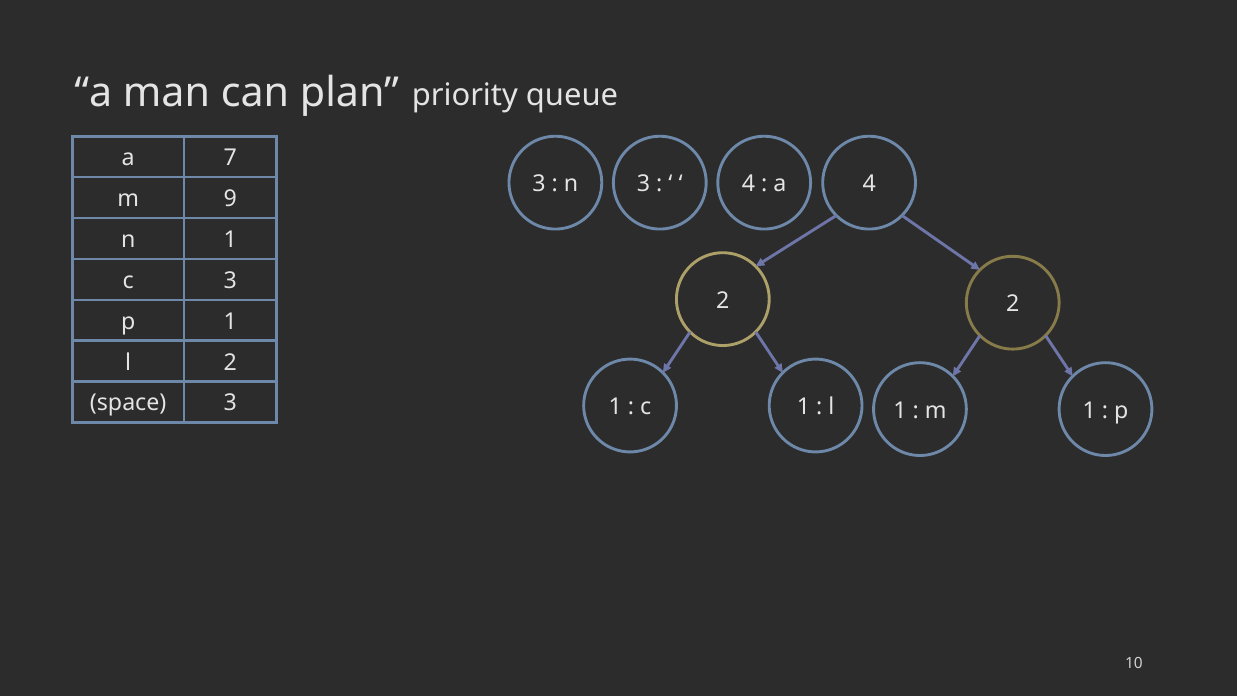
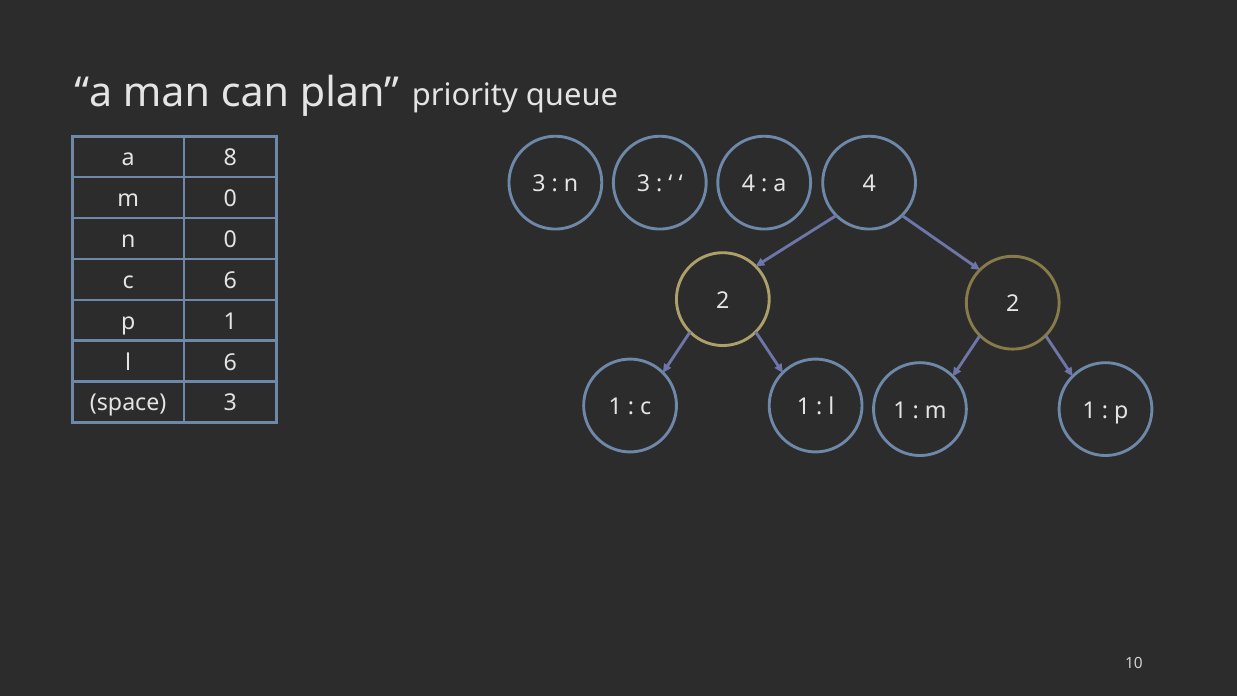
7: 7 -> 8
m 9: 9 -> 0
1 at (230, 240): 1 -> 0
c 3: 3 -> 6
l 2: 2 -> 6
